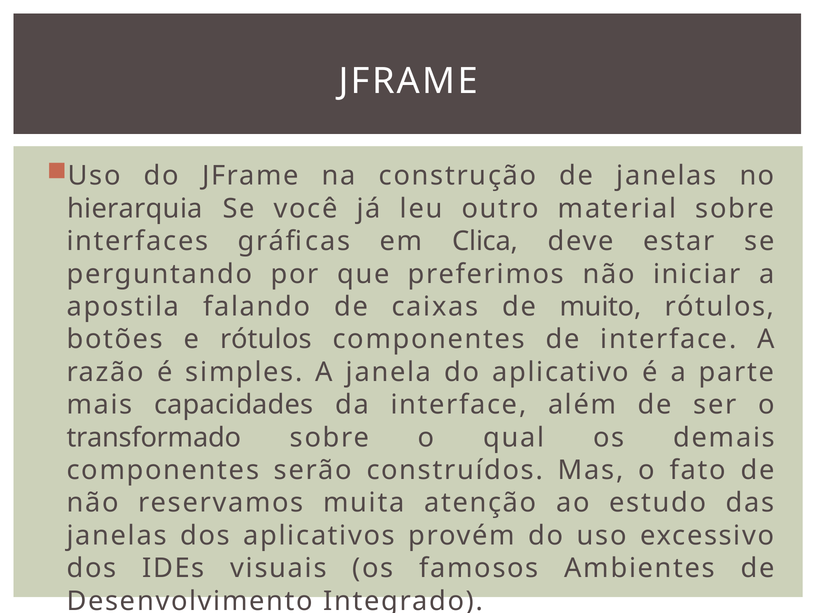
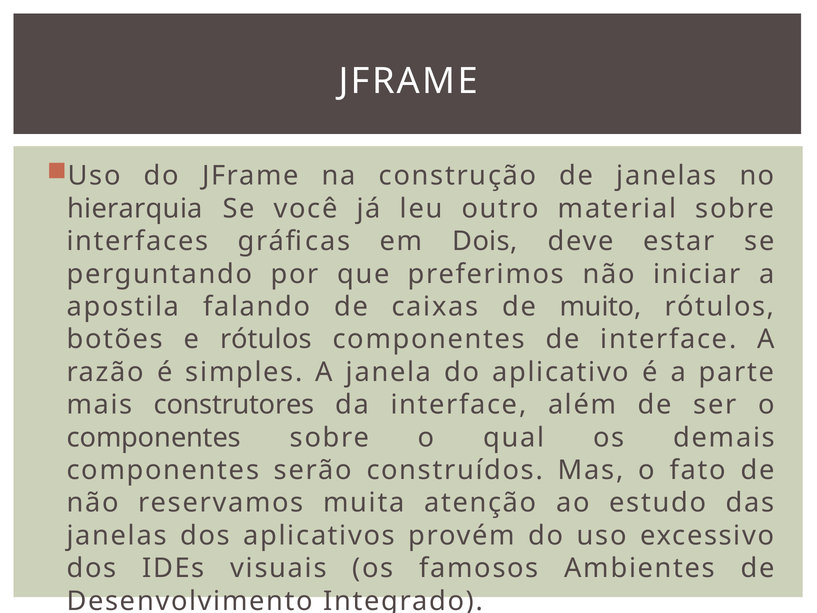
Clica: Clica -> Dois
capacidades: capacidades -> construtores
transformado at (154, 437): transformado -> componentes
